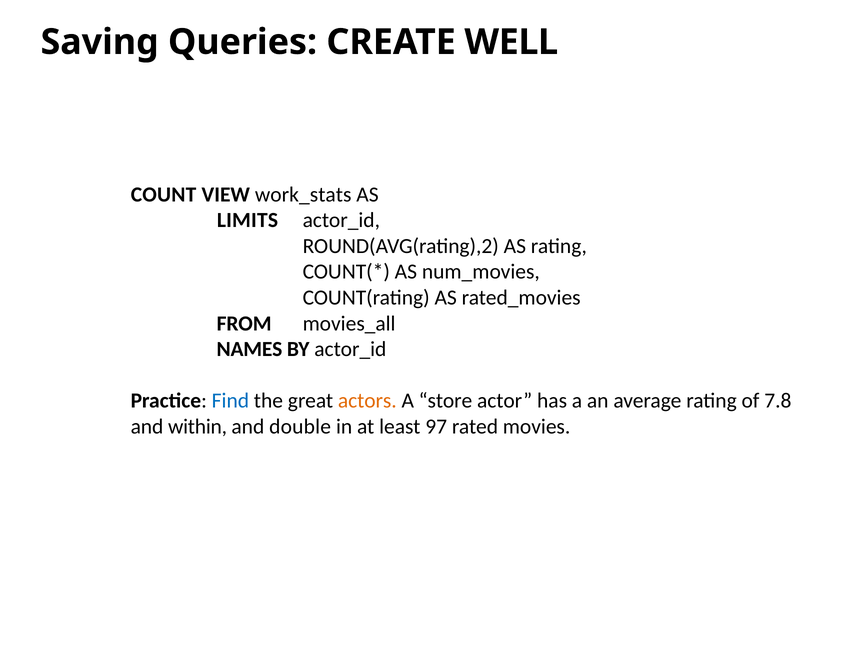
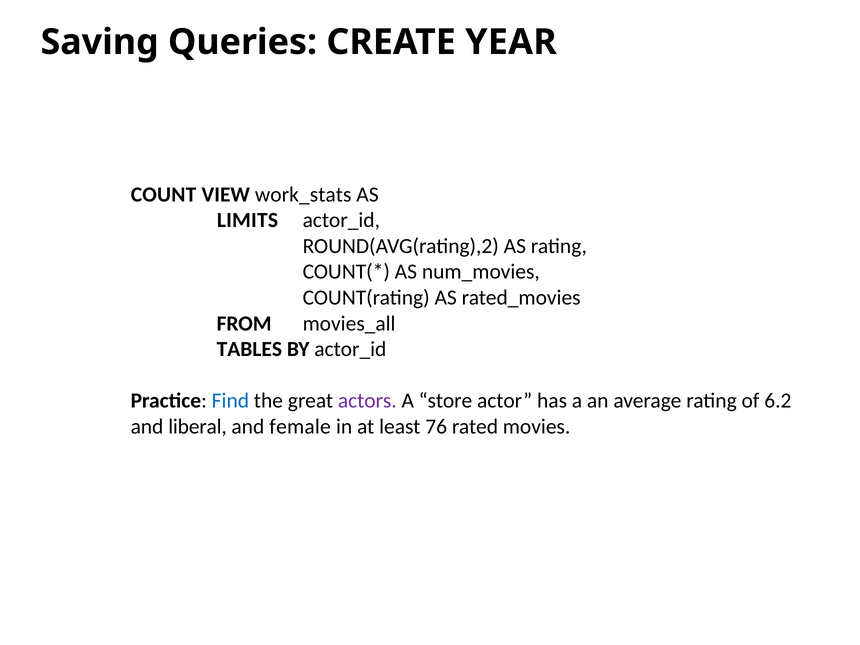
WELL: WELL -> YEAR
NAMES: NAMES -> TABLES
actors colour: orange -> purple
7.8: 7.8 -> 6.2
within: within -> liberal
double: double -> female
97: 97 -> 76
